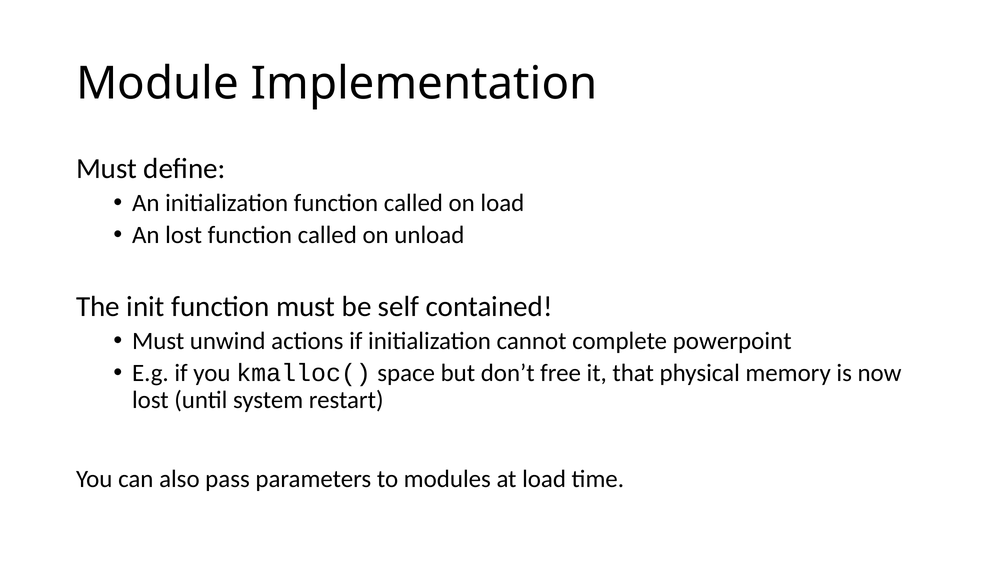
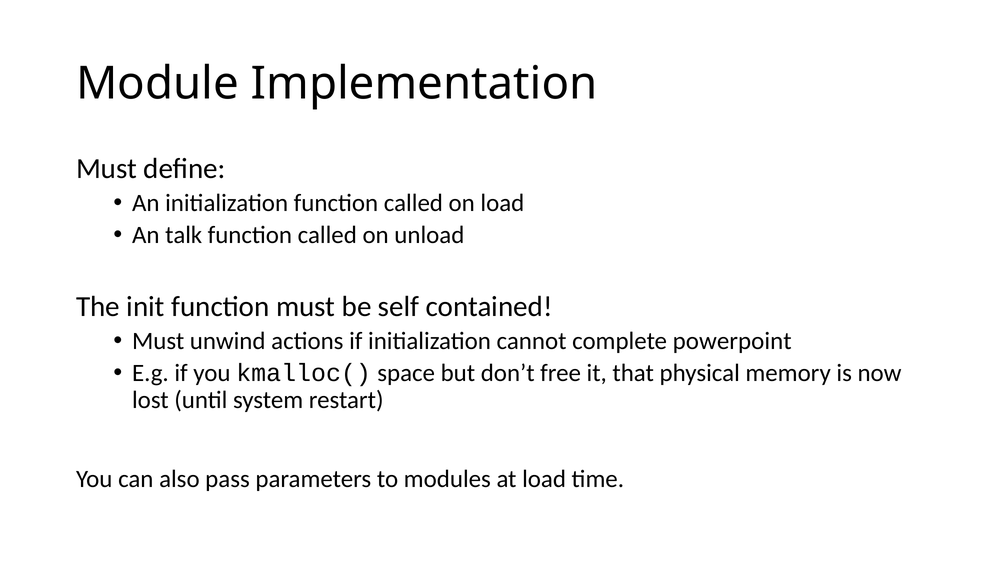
An lost: lost -> talk
